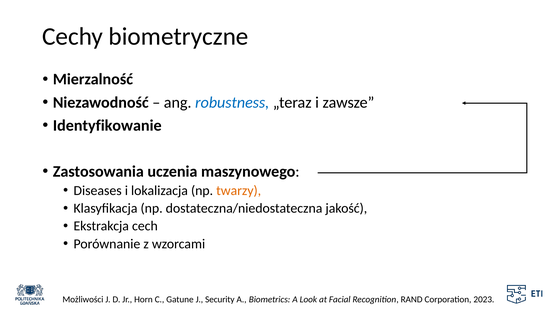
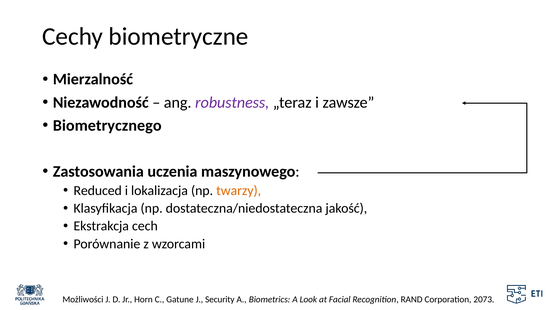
robustness colour: blue -> purple
Identyfikowanie: Identyfikowanie -> Biometrycznego
Diseases: Diseases -> Reduced
2023: 2023 -> 2073
